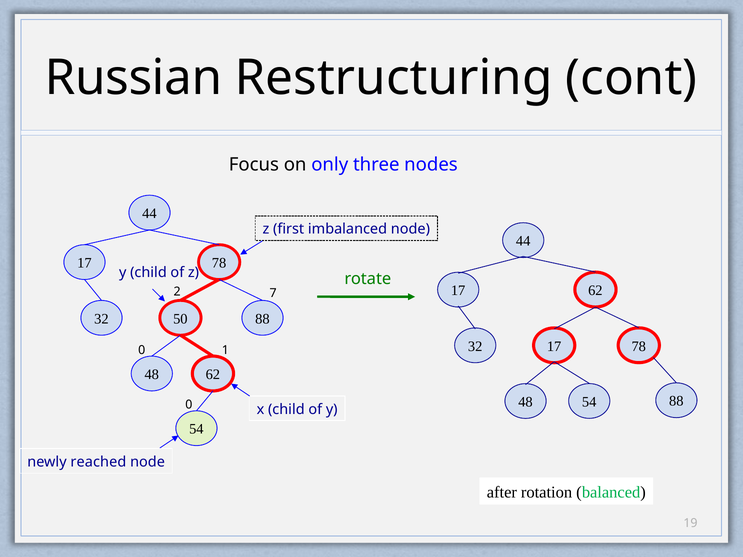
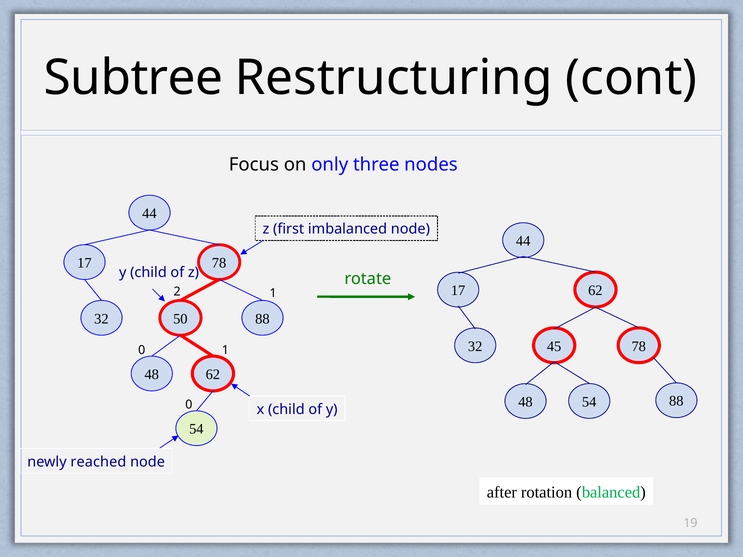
Russian: Russian -> Subtree
2 7: 7 -> 1
32 17: 17 -> 45
